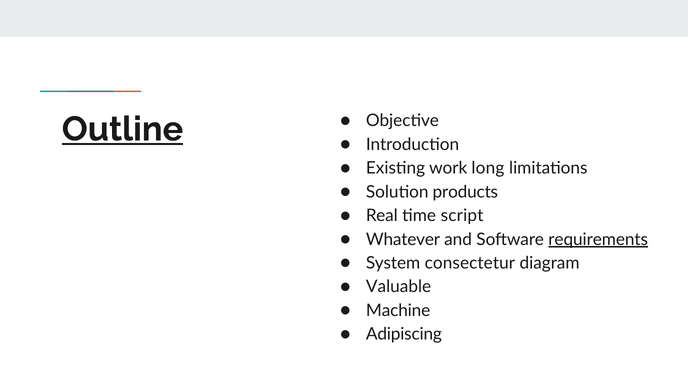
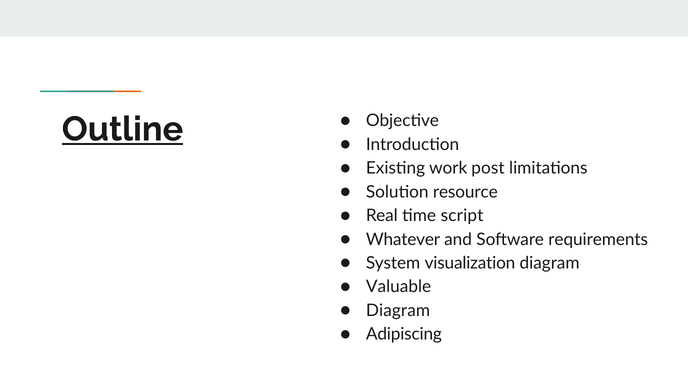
long: long -> post
products: products -> resource
requirements underline: present -> none
consectetur: consectetur -> visualization
Machine at (398, 311): Machine -> Diagram
